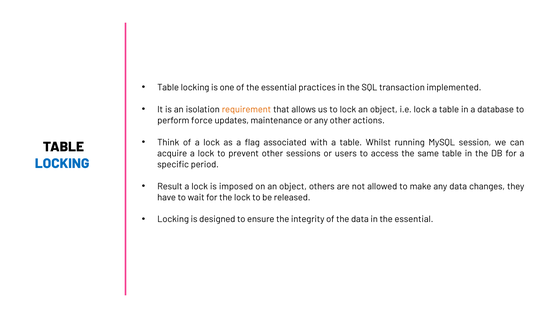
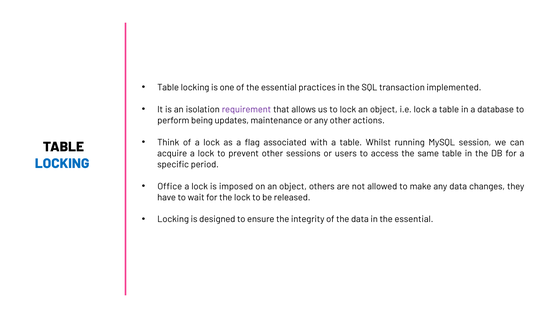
requirement colour: orange -> purple
force: force -> being
Result: Result -> Office
